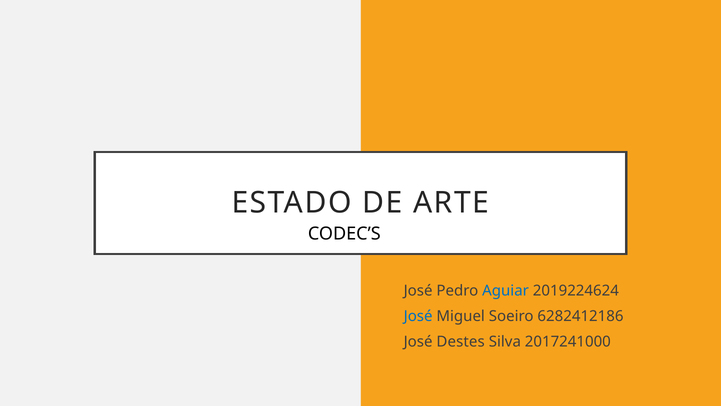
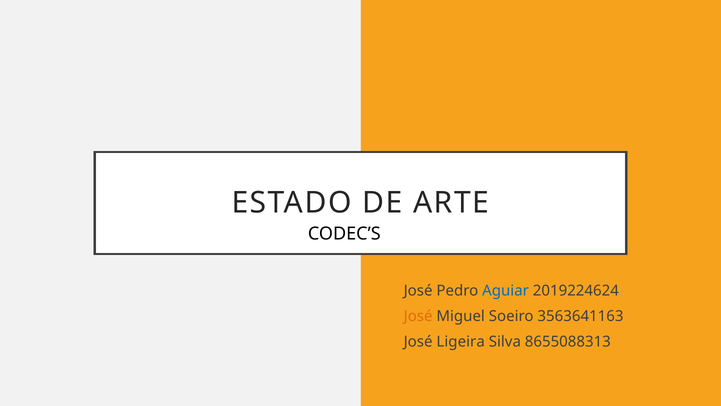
José at (418, 316) colour: blue -> orange
6282412186: 6282412186 -> 3563641163
Destes: Destes -> Ligeira
2017241000: 2017241000 -> 8655088313
